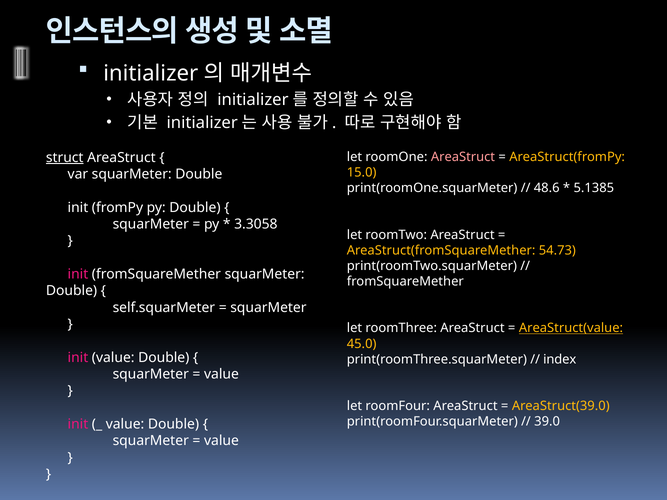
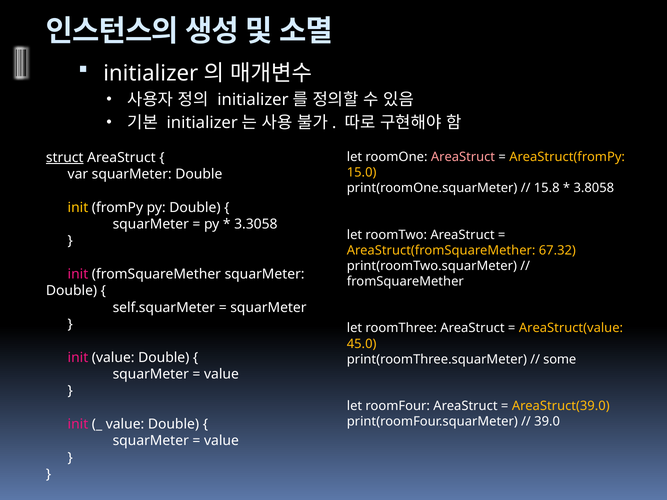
48.6: 48.6 -> 15.8
5.1385: 5.1385 -> 3.8058
init at (78, 208) colour: white -> yellow
54.73: 54.73 -> 67.32
AreaStruct(value underline: present -> none
index: index -> some
